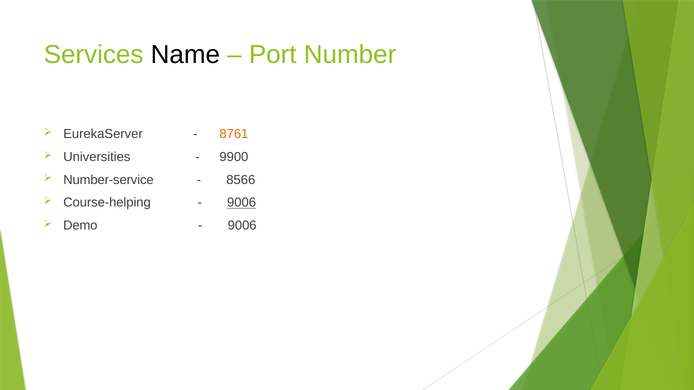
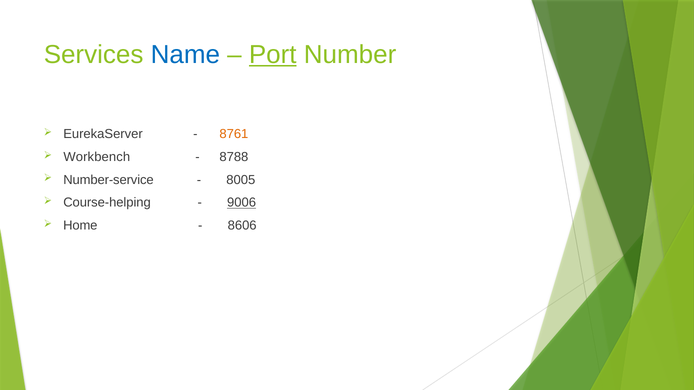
Name colour: black -> blue
Port underline: none -> present
Universities: Universities -> Workbench
9900: 9900 -> 8788
8566: 8566 -> 8005
Demo: Demo -> Home
9006 at (242, 226): 9006 -> 8606
